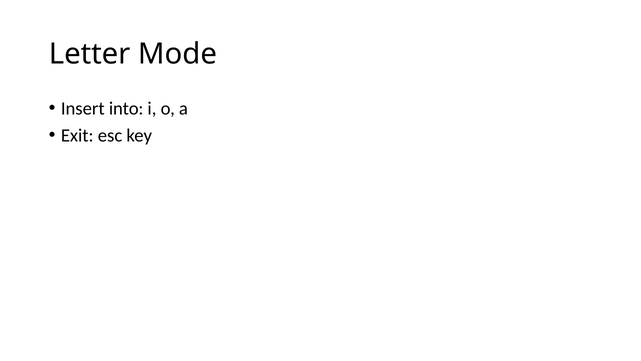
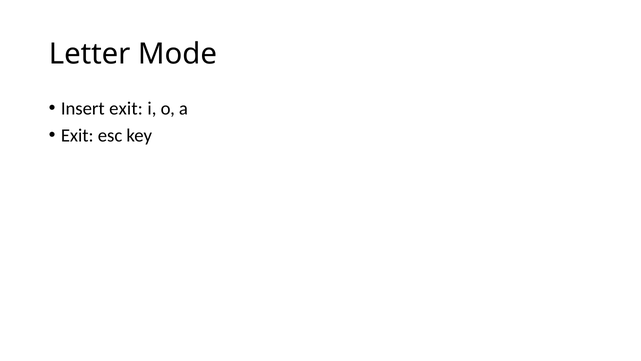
Insert into: into -> exit
